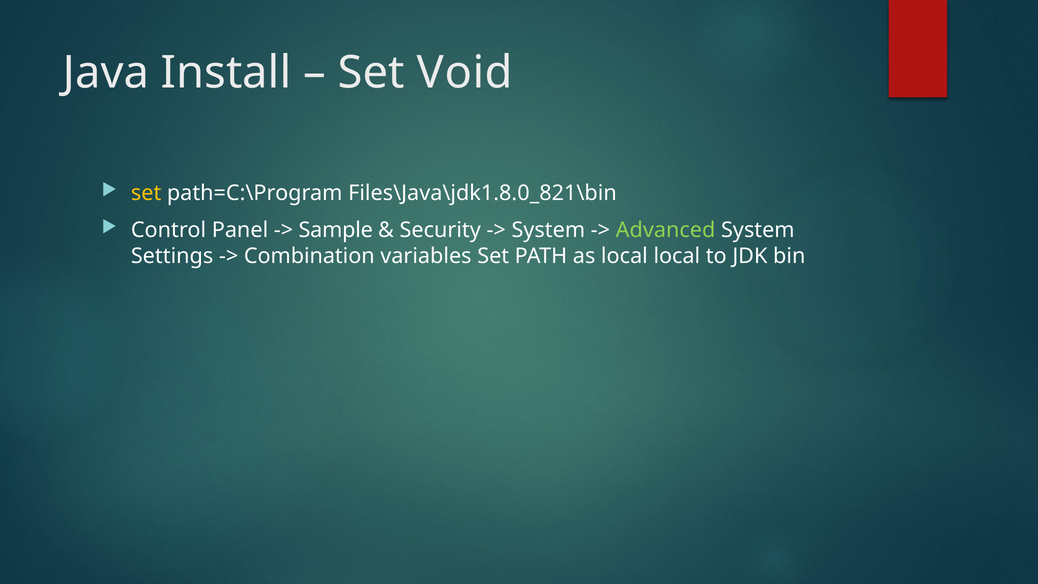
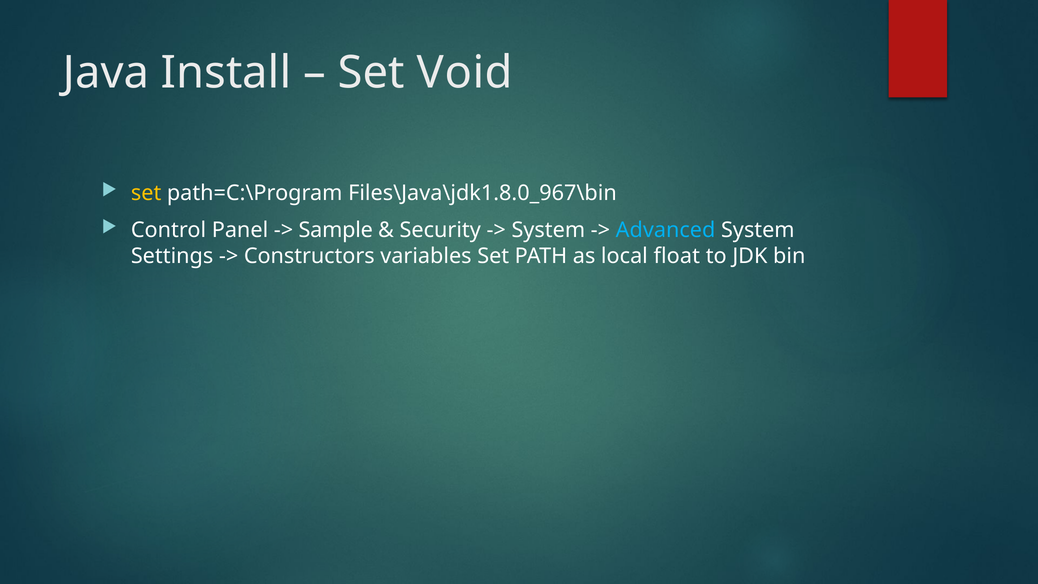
Files\Java\jdk1.8.0_821\bin: Files\Java\jdk1.8.0_821\bin -> Files\Java\jdk1.8.0_967\bin
Advanced colour: light green -> light blue
Combination: Combination -> Constructors
local local: local -> float
